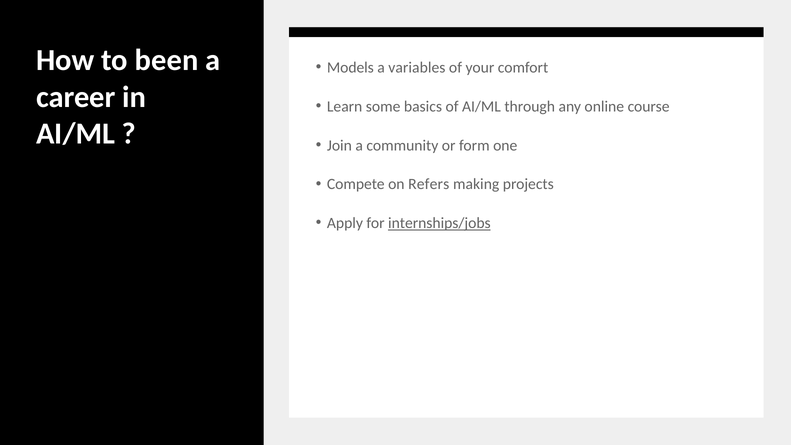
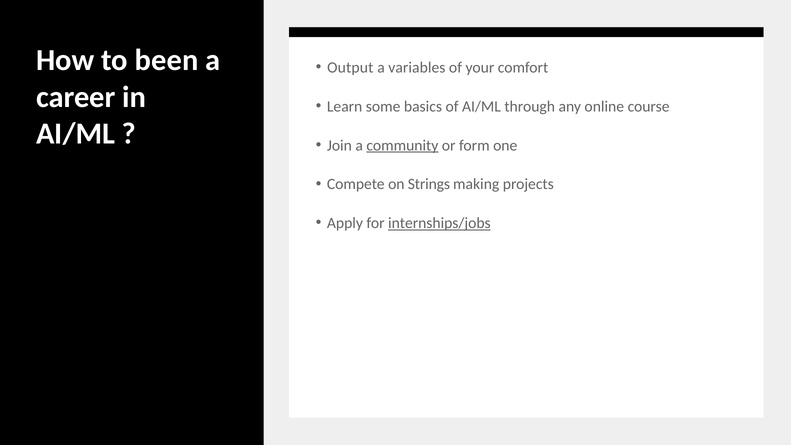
Models: Models -> Output
community underline: none -> present
Refers: Refers -> Strings
